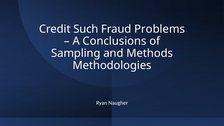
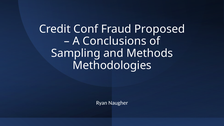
Such: Such -> Conf
Problems: Problems -> Proposed
